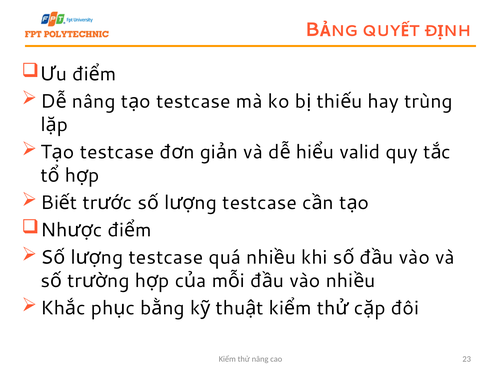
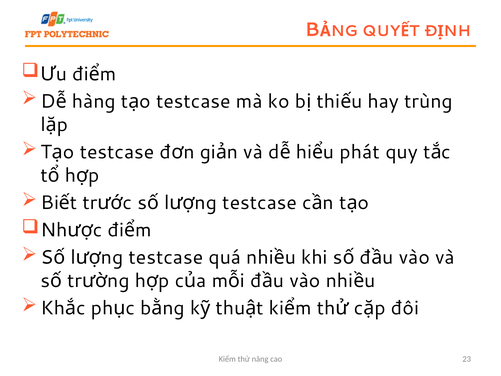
nâng at (94, 101): nâng -> hàng
valid: valid -> phát
